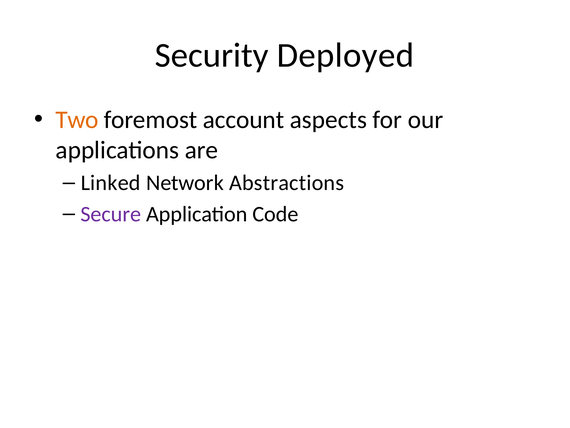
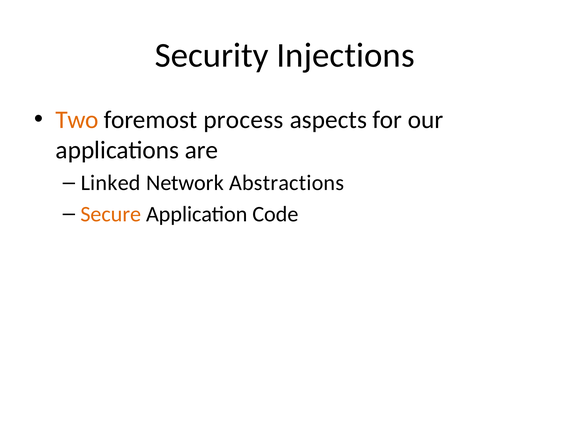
Deployed: Deployed -> Injections
account: account -> process
Secure colour: purple -> orange
